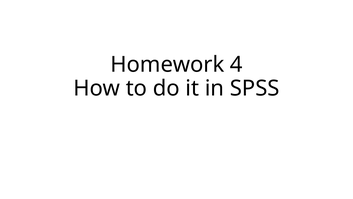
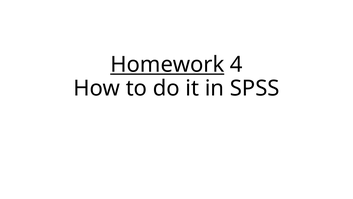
Homework underline: none -> present
